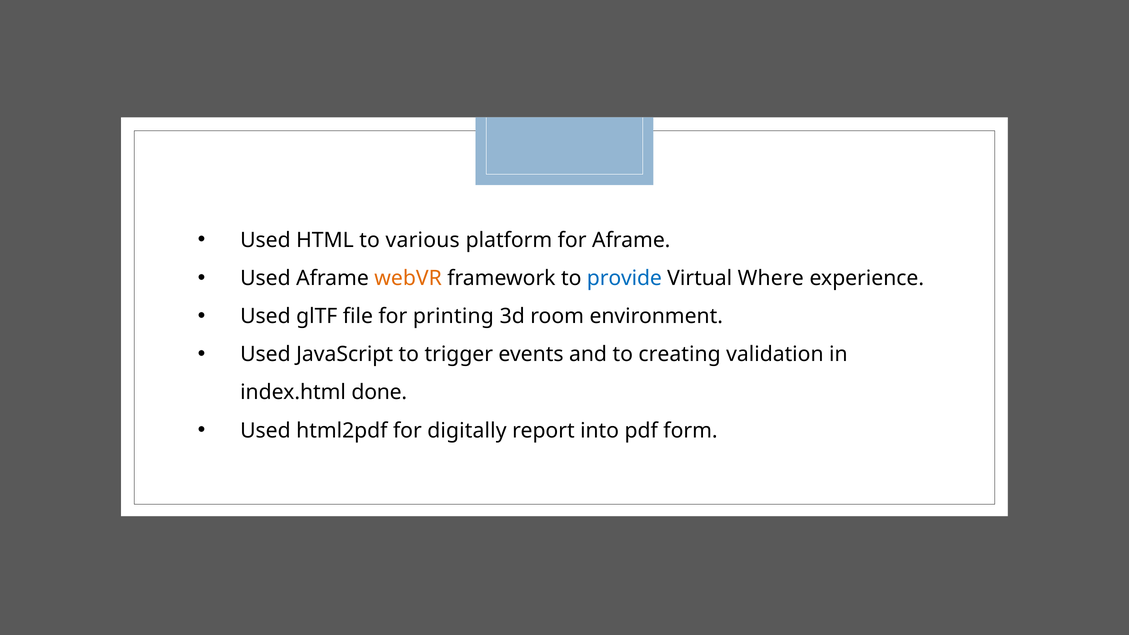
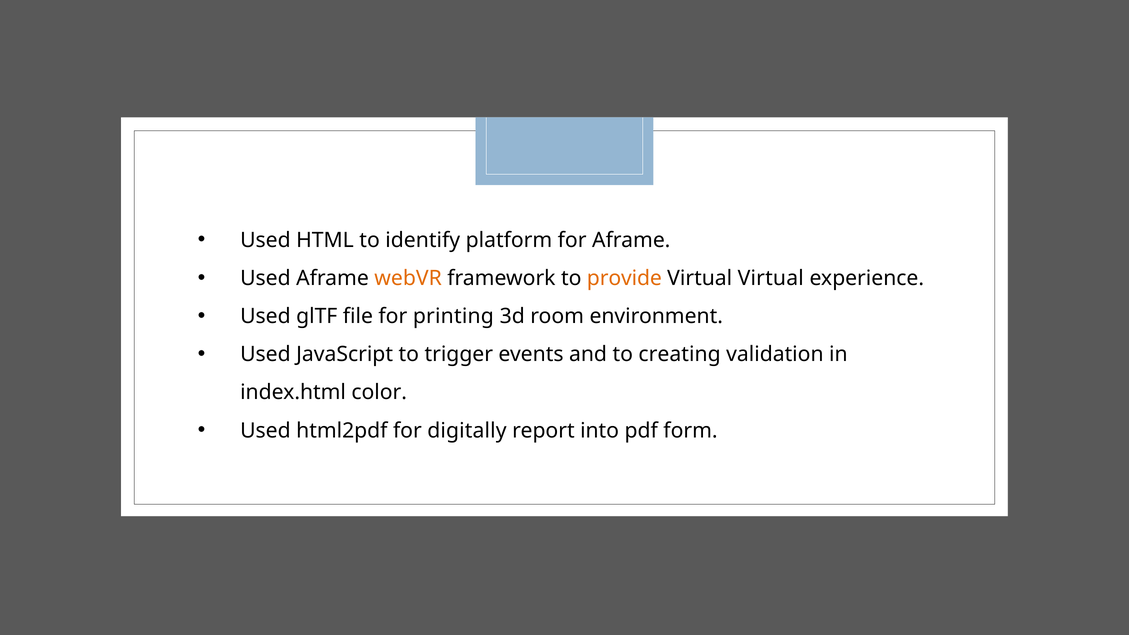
various: various -> identify
provide colour: blue -> orange
Virtual Where: Where -> Virtual
done: done -> color
